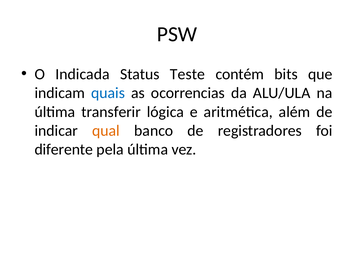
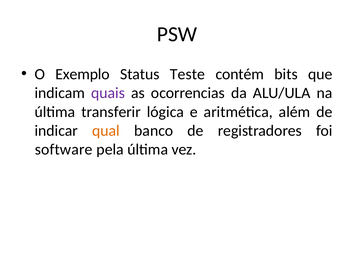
Indicada: Indicada -> Exemplo
quais colour: blue -> purple
diferente: diferente -> software
